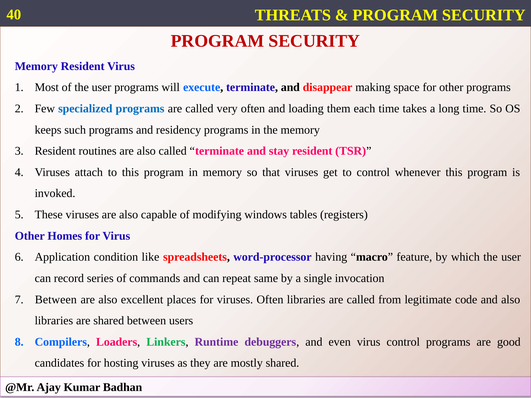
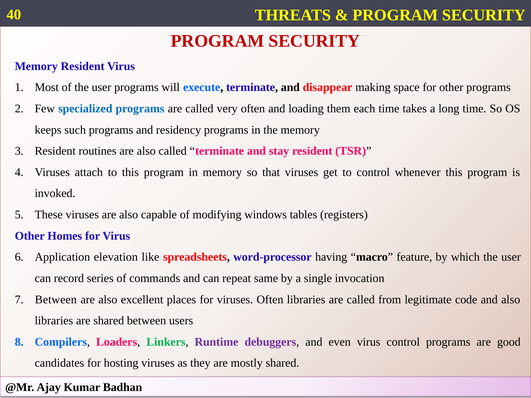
condition: condition -> elevation
